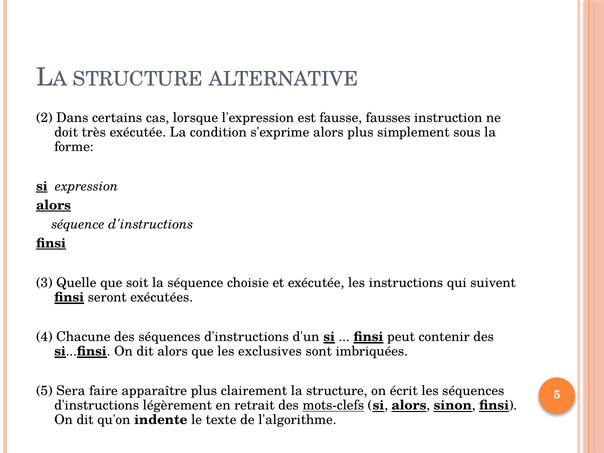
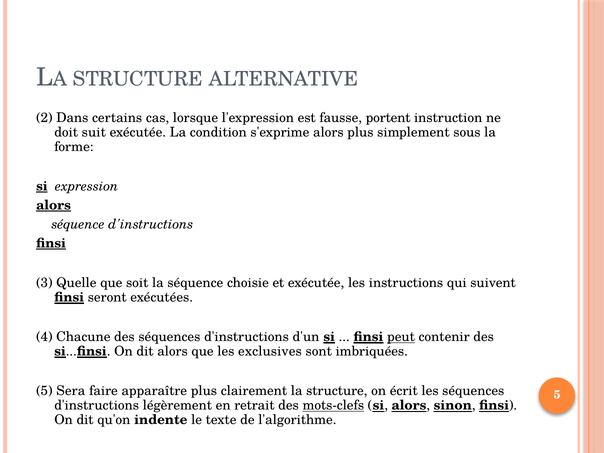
fausses: fausses -> portent
très: très -> suit
peut underline: none -> present
